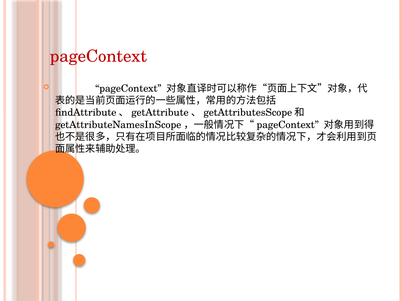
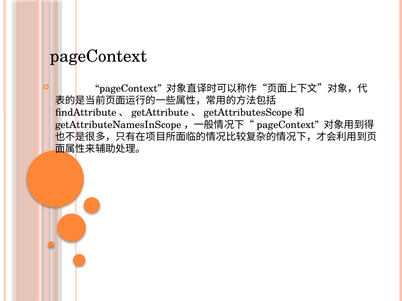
pageContext at (98, 56) colour: red -> black
